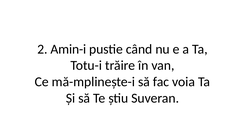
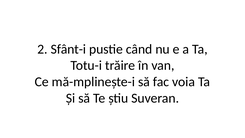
Amin-i: Amin-i -> Sfânt-i
